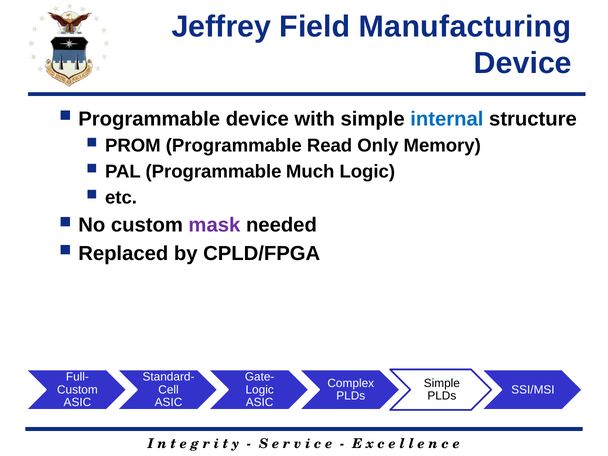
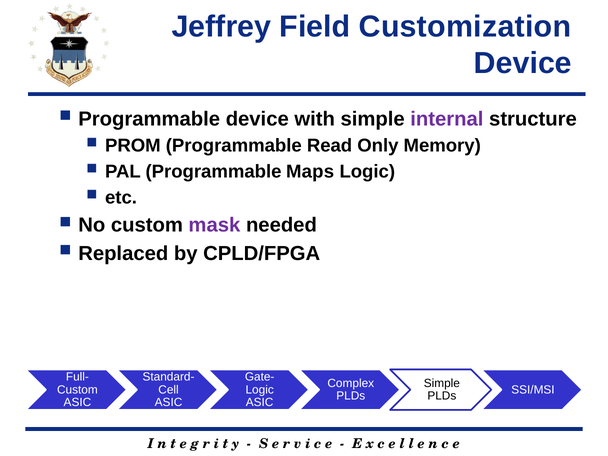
Manufacturing: Manufacturing -> Customization
internal colour: blue -> purple
Much: Much -> Maps
